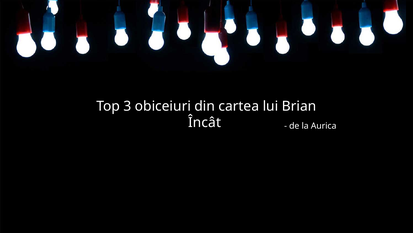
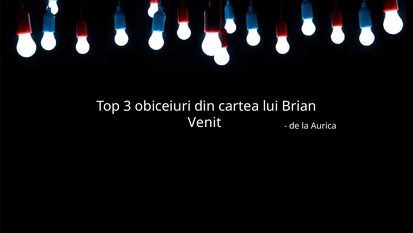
Încât: Încât -> Venit
